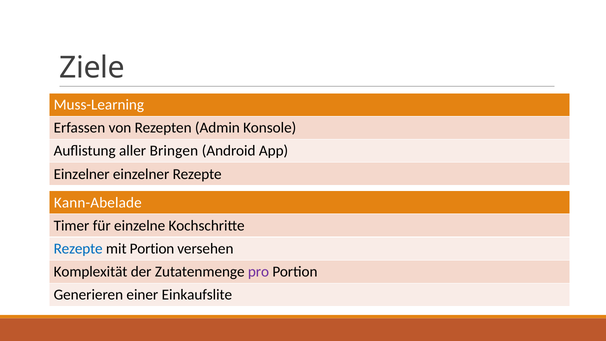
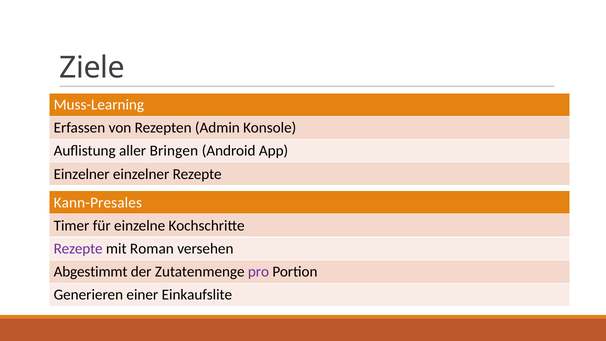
Kann-Abelade: Kann-Abelade -> Kann-Presales
Rezepte at (78, 249) colour: blue -> purple
mit Portion: Portion -> Roman
Komplexität: Komplexität -> Abgestimmt
